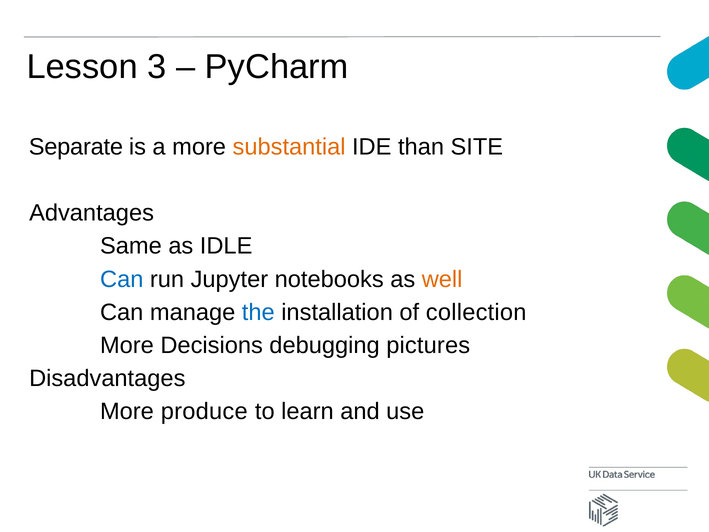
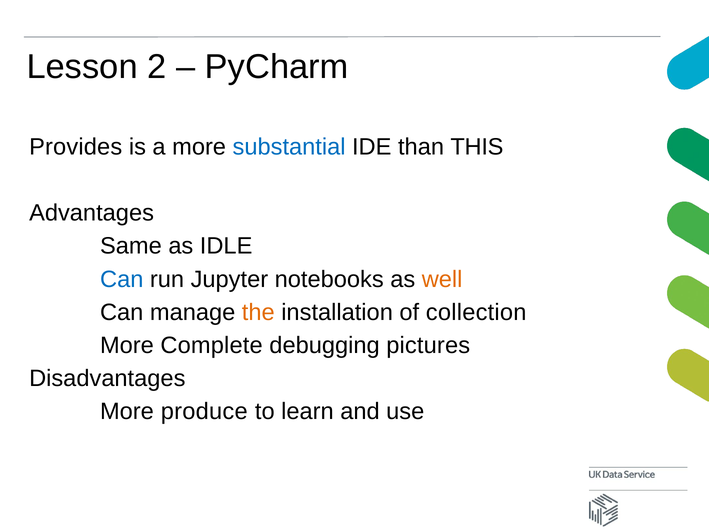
3: 3 -> 2
Separate: Separate -> Provides
substantial colour: orange -> blue
SITE: SITE -> THIS
the colour: blue -> orange
Decisions: Decisions -> Complete
